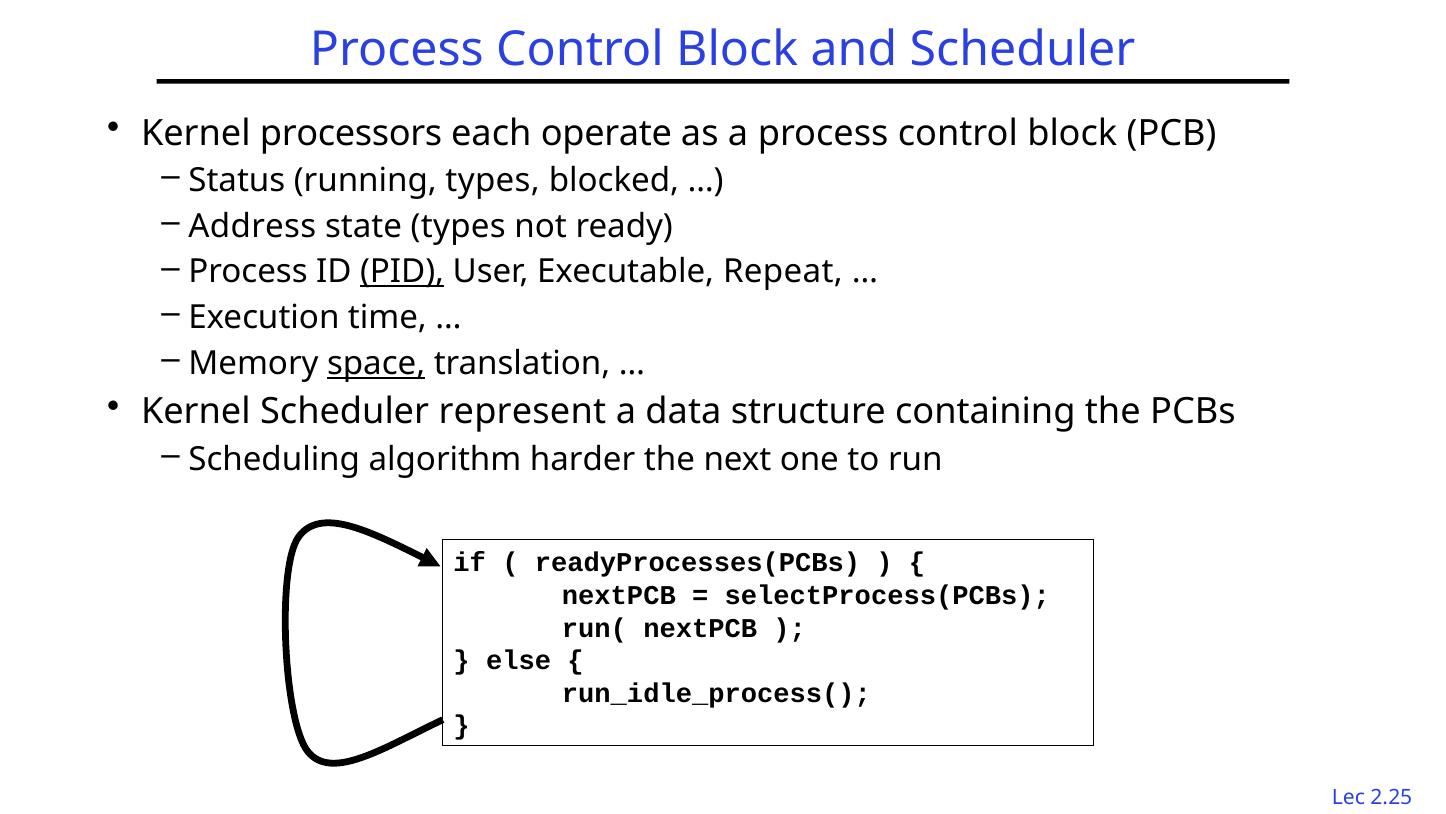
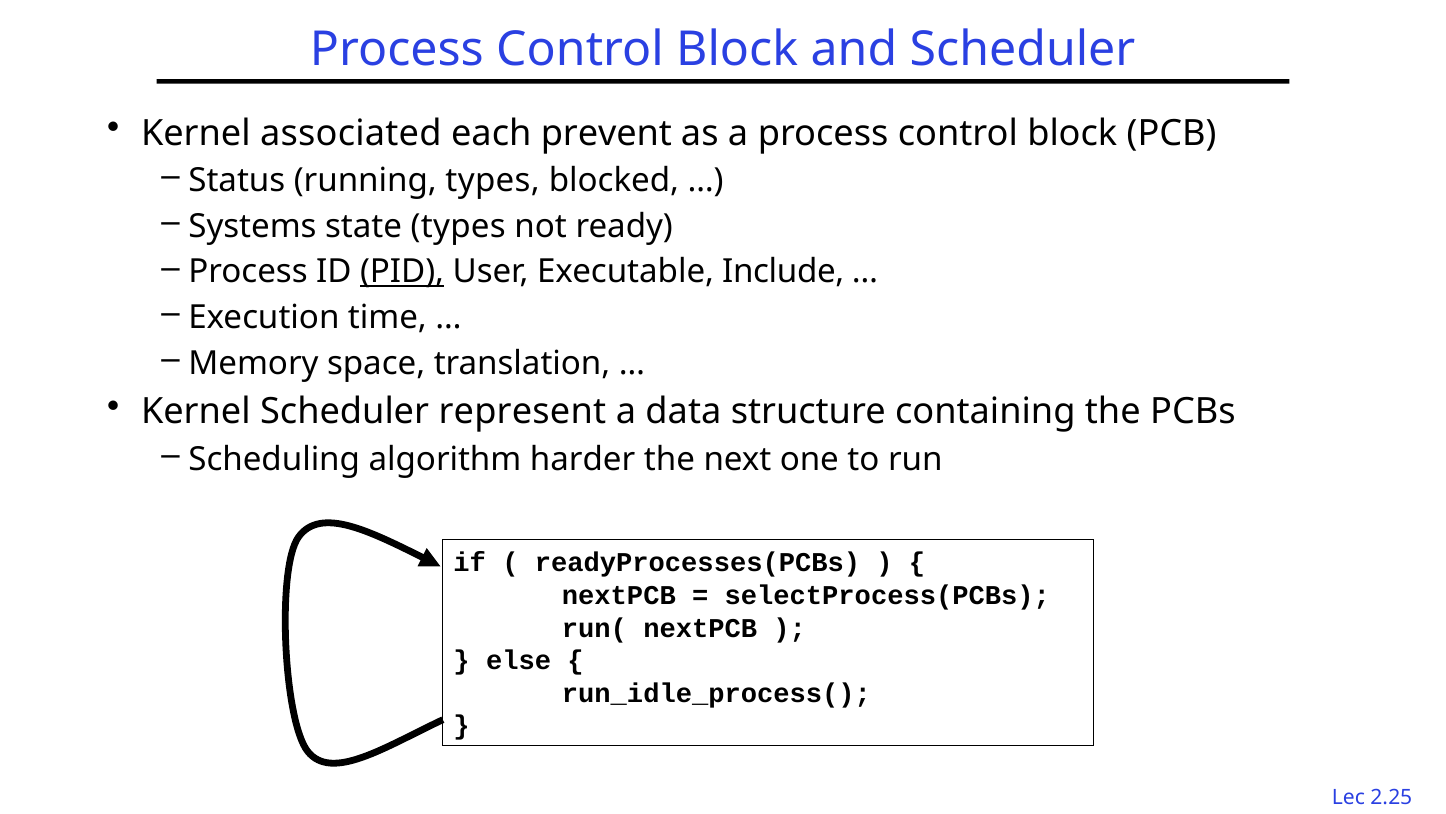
processors: processors -> associated
operate: operate -> prevent
Address: Address -> Systems
Repeat: Repeat -> Include
space underline: present -> none
